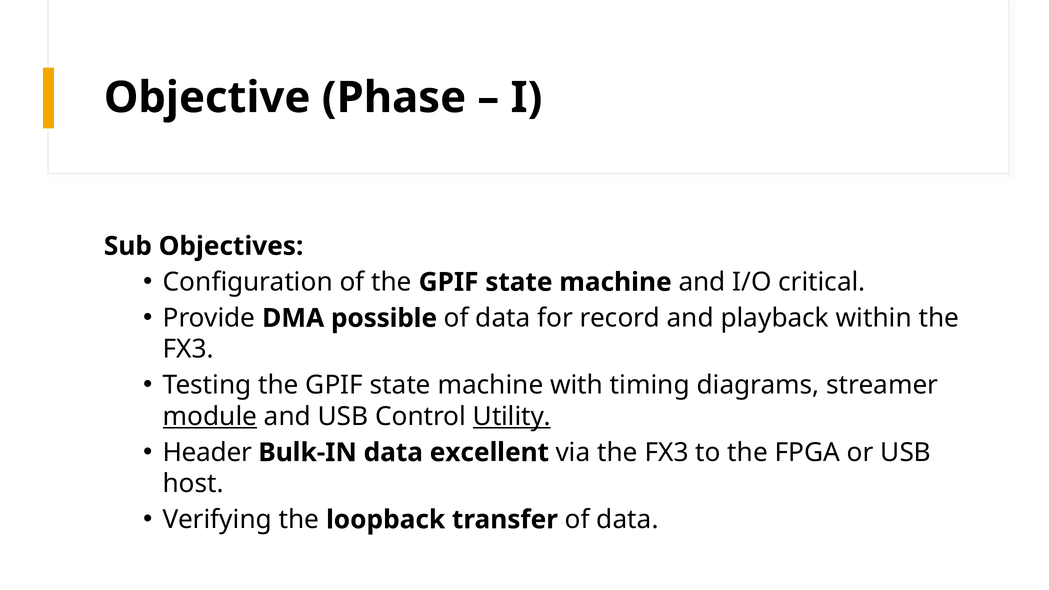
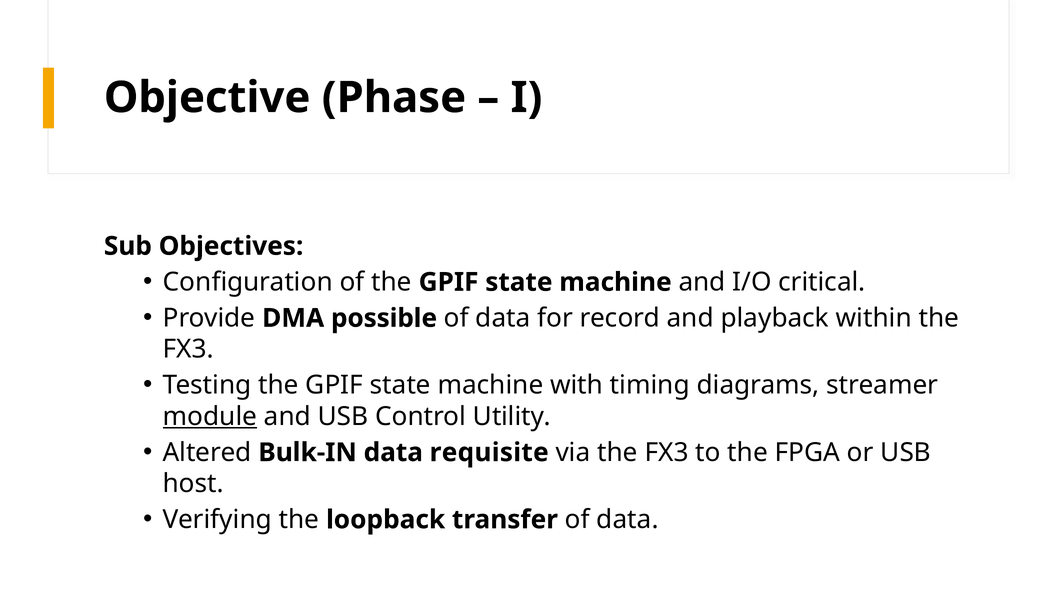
Utility underline: present -> none
Header: Header -> Altered
excellent: excellent -> requisite
